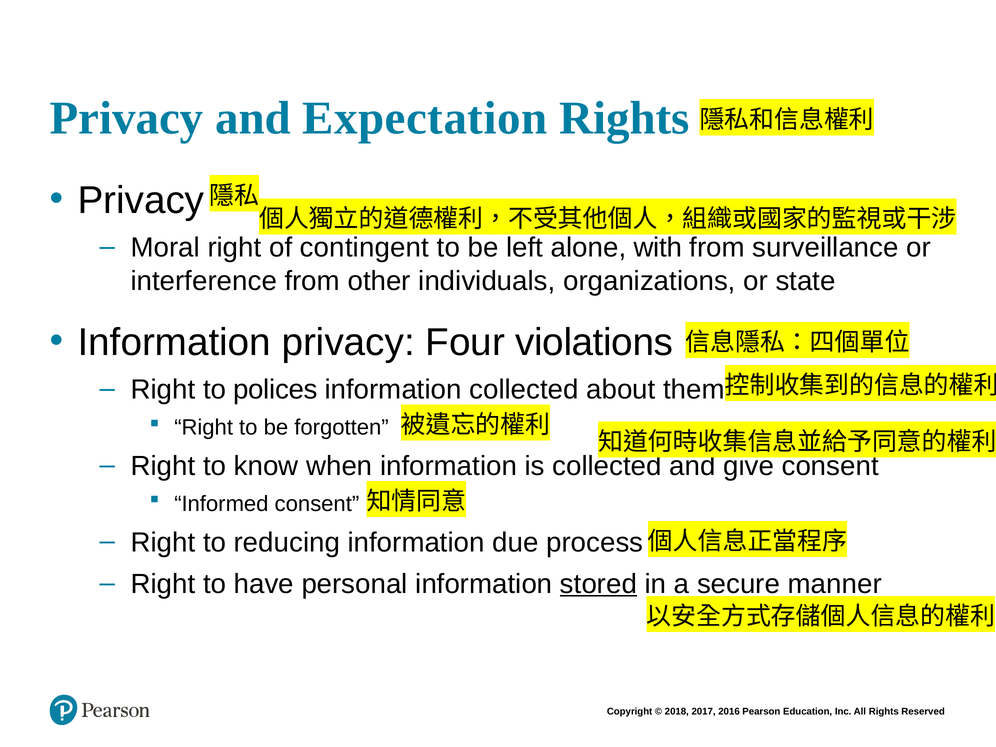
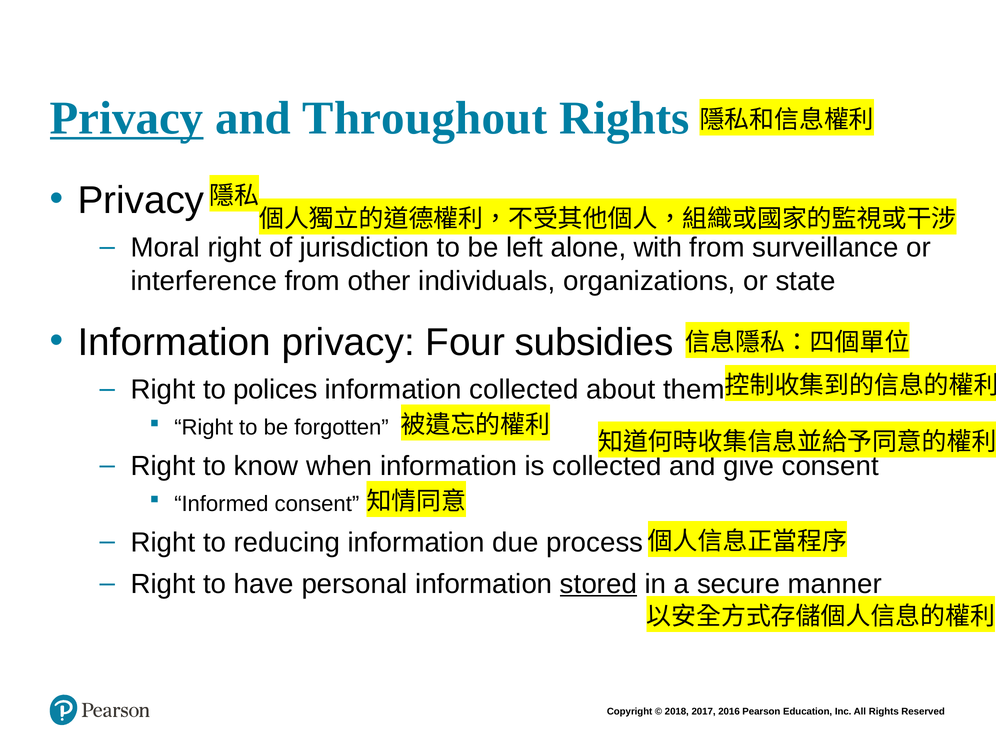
Privacy at (127, 118) underline: none -> present
Expectation: Expectation -> Throughout
contingent: contingent -> jurisdiction
violations: violations -> subsidies
